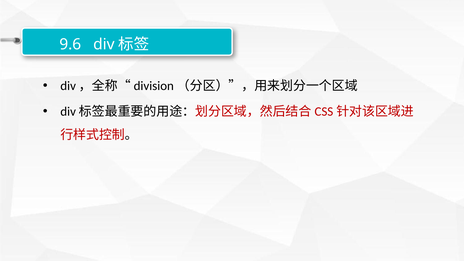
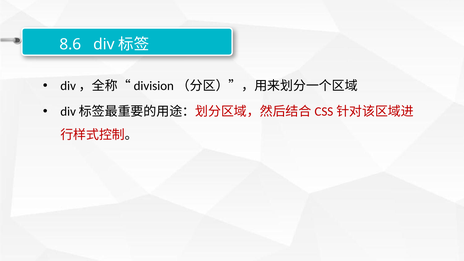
9.6: 9.6 -> 8.6
